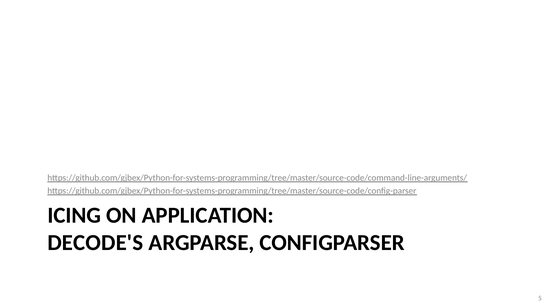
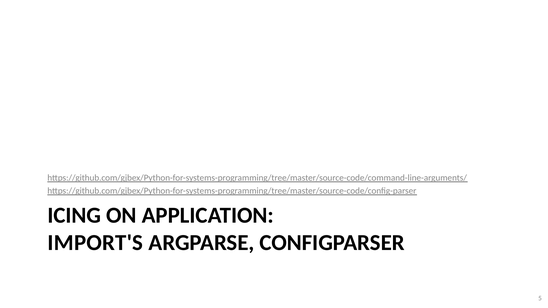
DECODE'S: DECODE'S -> IMPORT'S
